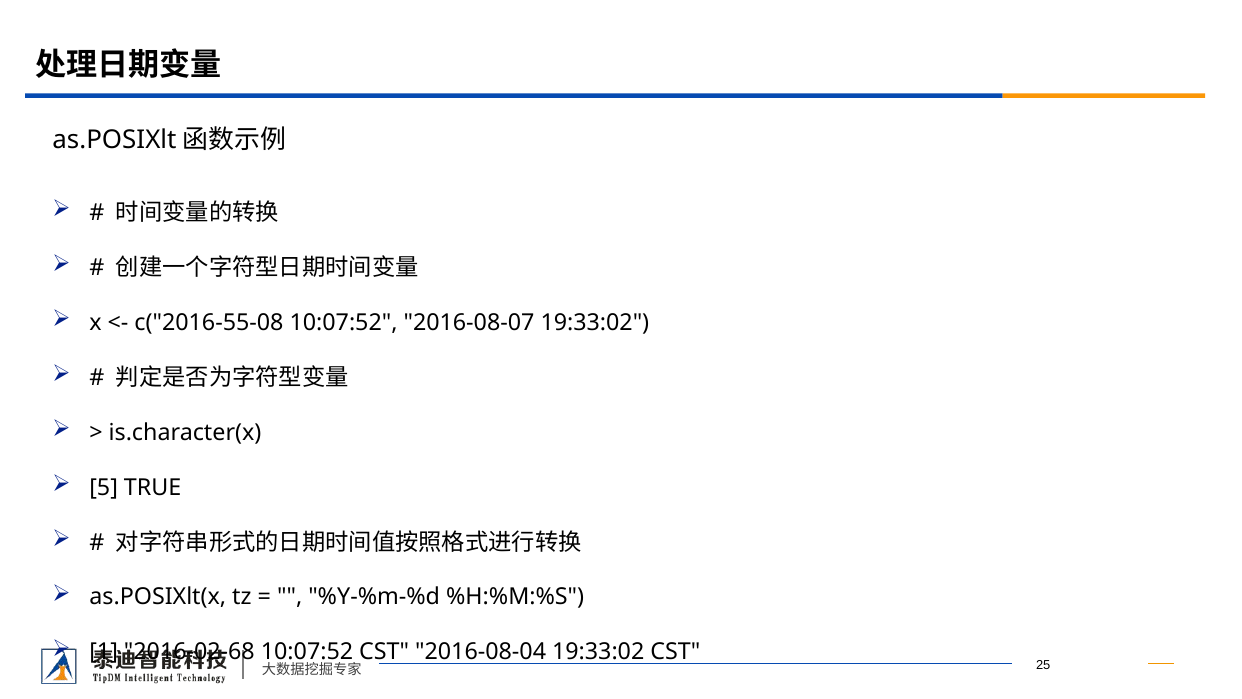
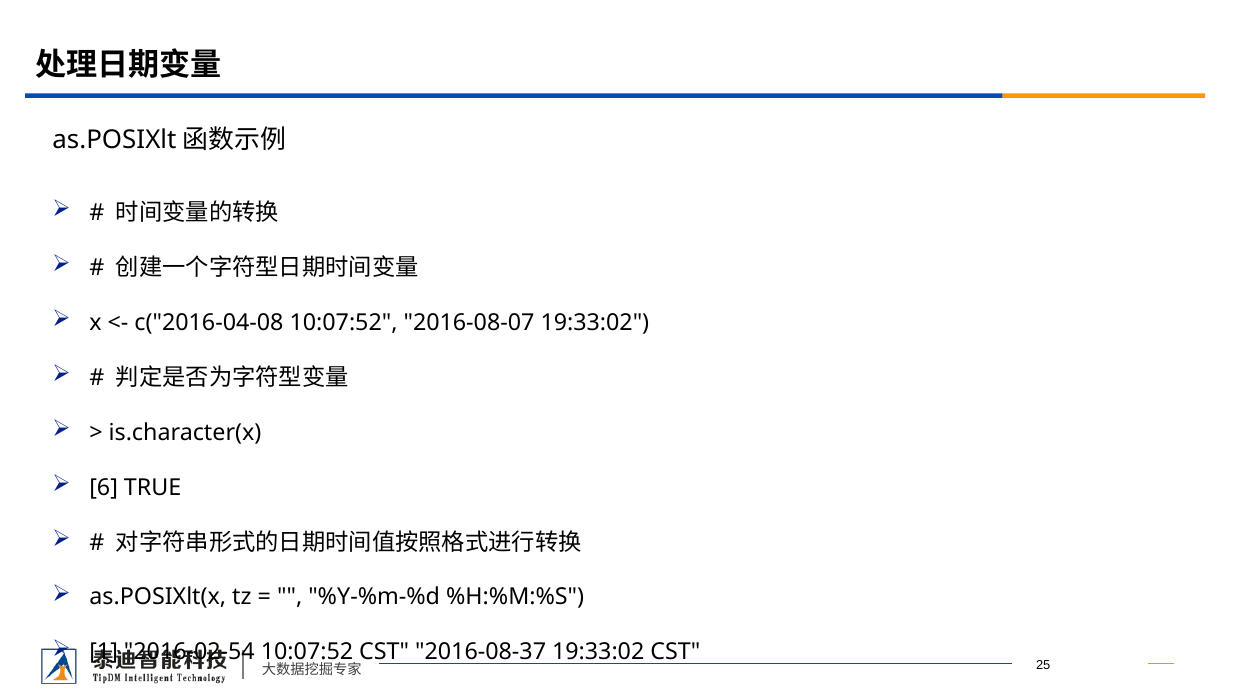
c("2016-55-08: c("2016-55-08 -> c("2016-04-08
5: 5 -> 6
2016-02-68: 2016-02-68 -> 2016-02-54
2016-08-04: 2016-08-04 -> 2016-08-37
